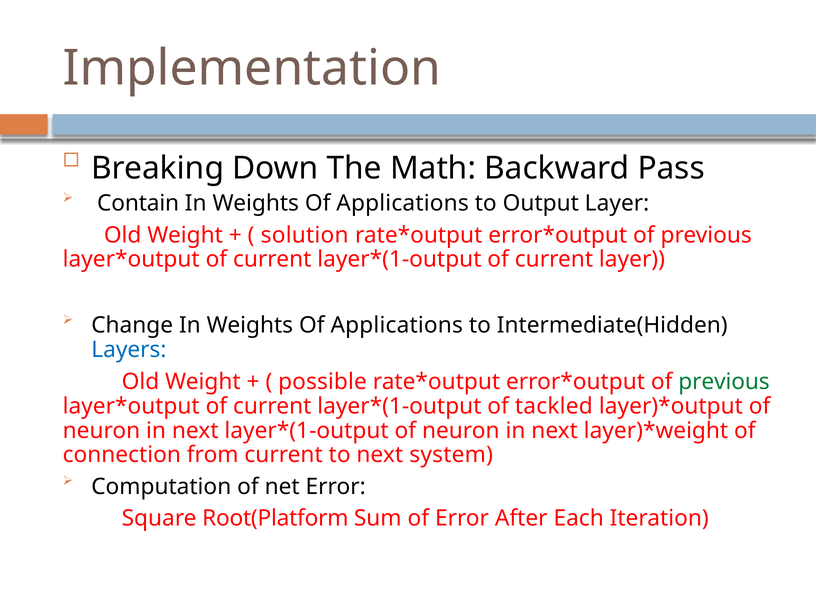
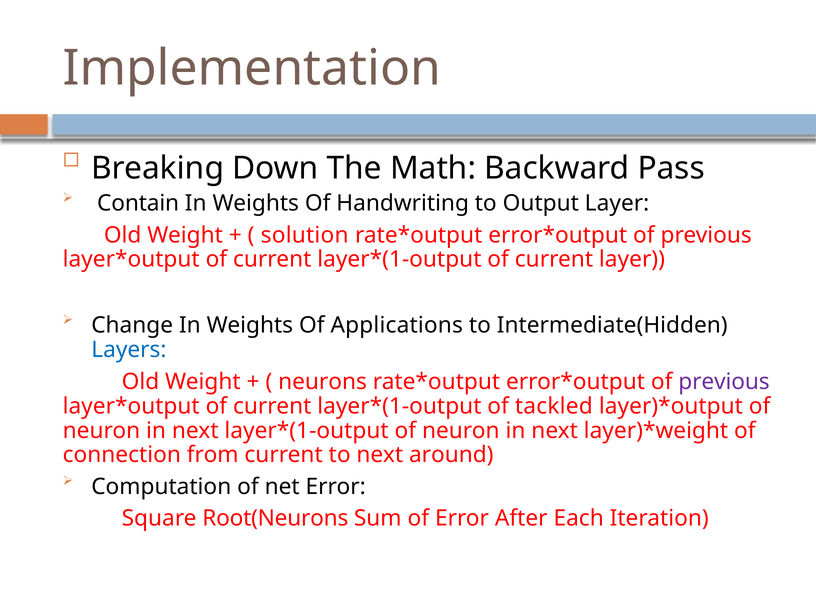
Applications at (403, 203): Applications -> Handwriting
possible: possible -> neurons
previous at (724, 382) colour: green -> purple
system: system -> around
Root(Platform: Root(Platform -> Root(Neurons
